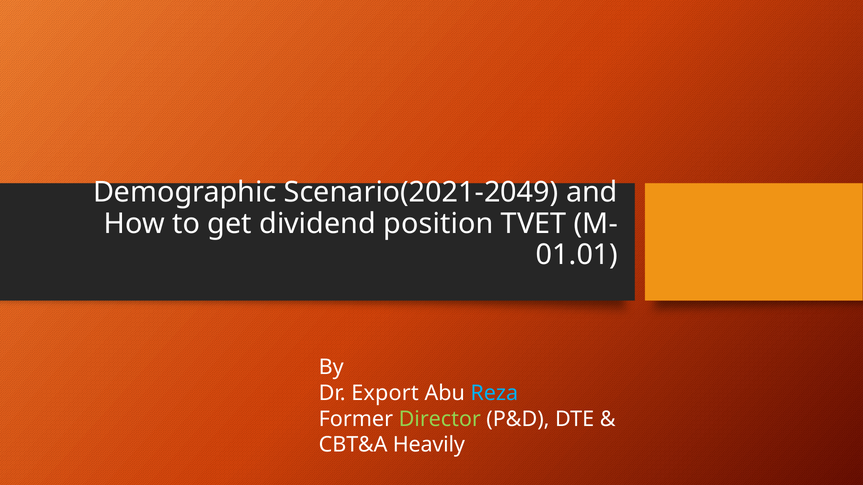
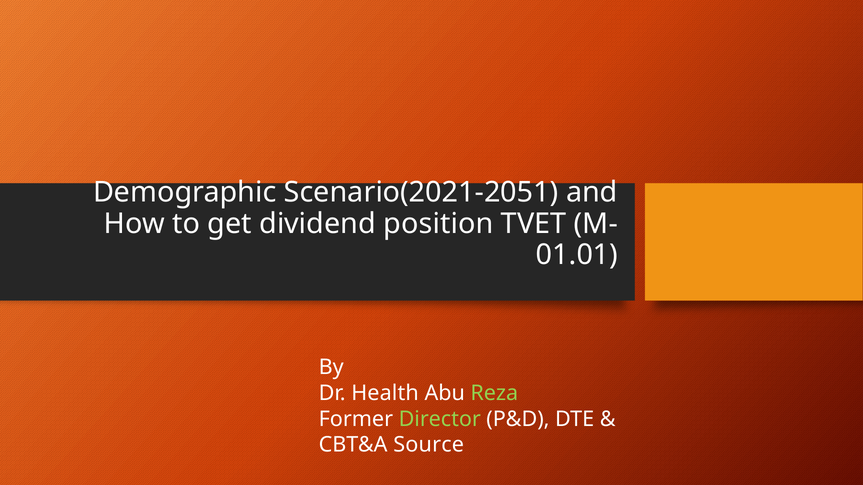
Scenario(2021-2049: Scenario(2021-2049 -> Scenario(2021-2051
Export: Export -> Health
Reza colour: light blue -> light green
Heavily: Heavily -> Source
